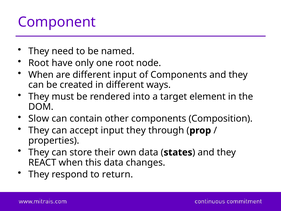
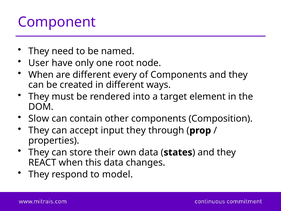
Root at (39, 63): Root -> User
different input: input -> every
return: return -> model
